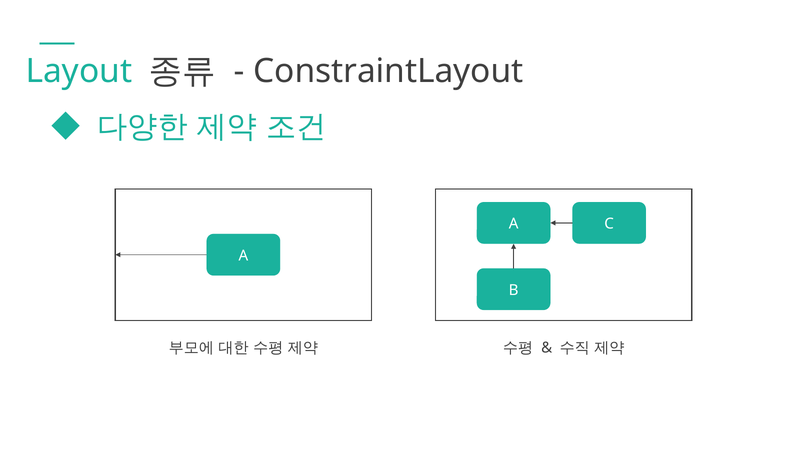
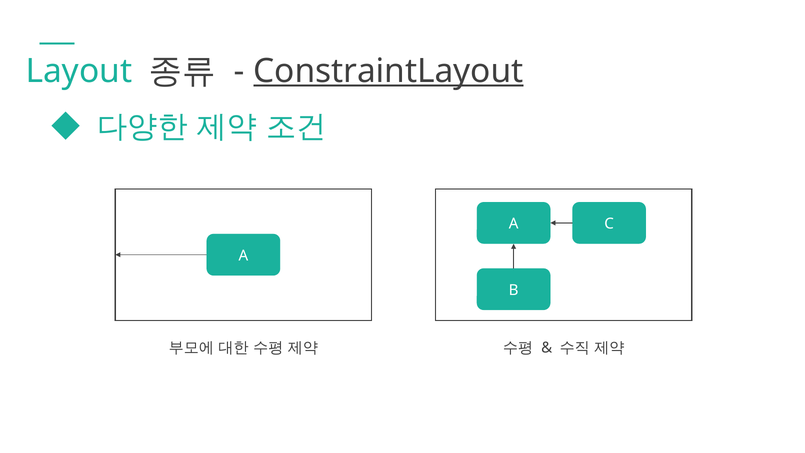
ConstraintLayout underline: none -> present
